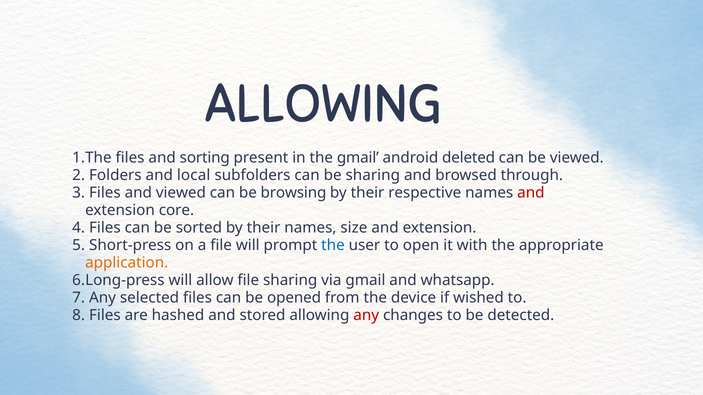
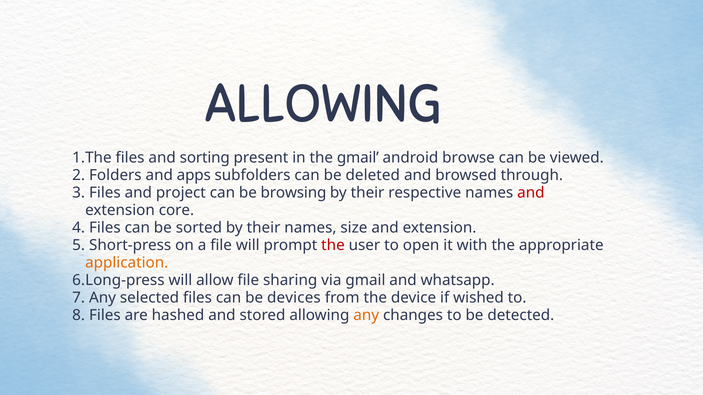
deleted: deleted -> browse
local: local -> apps
be sharing: sharing -> deleted
and viewed: viewed -> project
the at (333, 246) colour: blue -> red
opened: opened -> devices
any at (366, 316) colour: red -> orange
